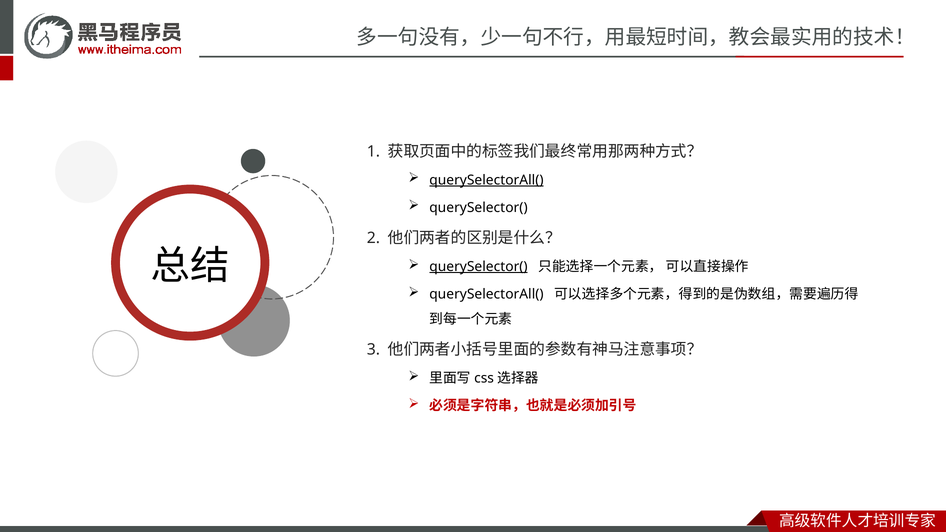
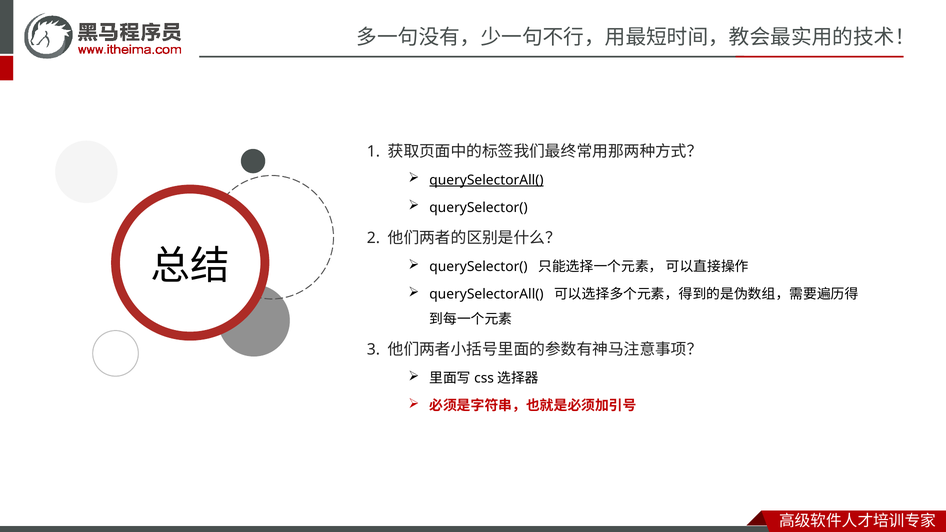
querySelector( at (478, 267) underline: present -> none
